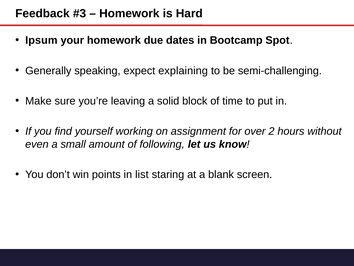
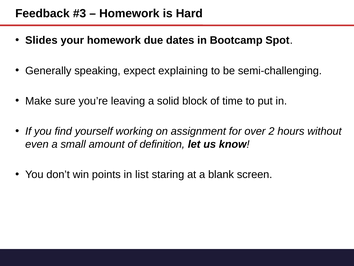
Ipsum: Ipsum -> Slides
following: following -> definition
